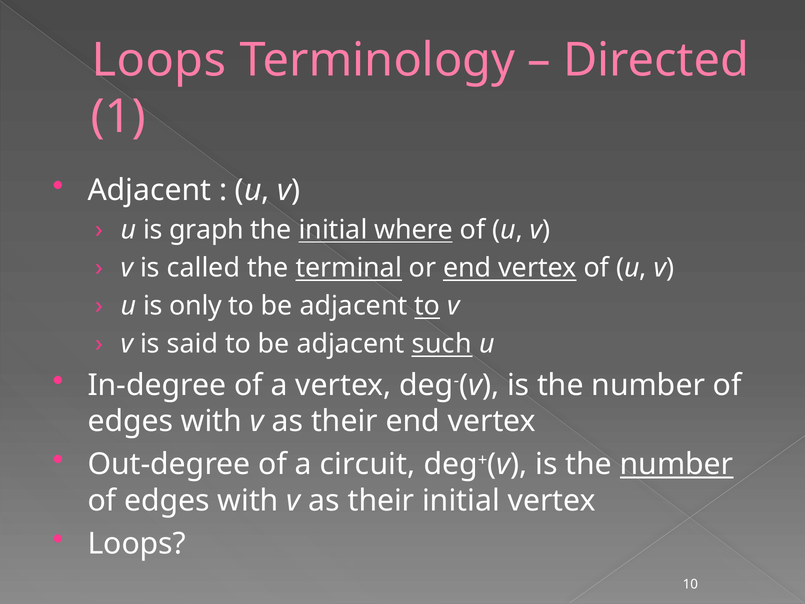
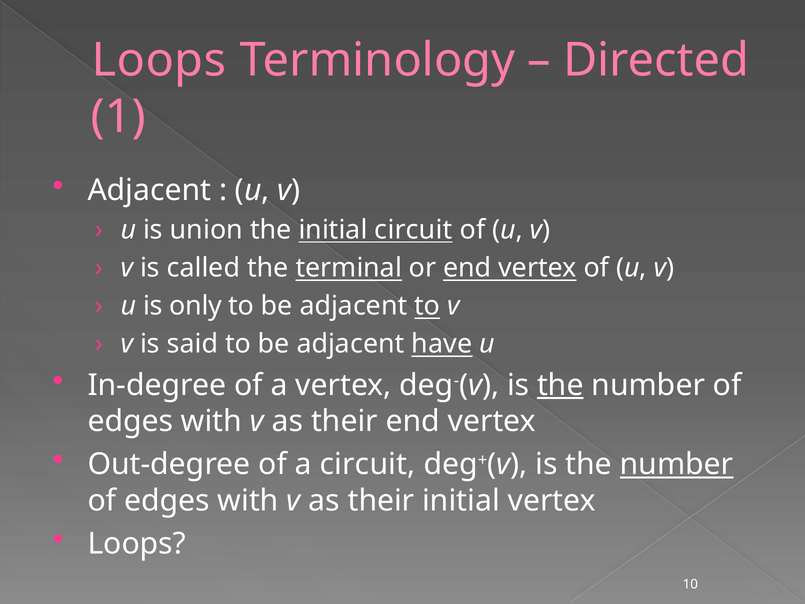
graph: graph -> union
initial where: where -> circuit
such: such -> have
the at (560, 385) underline: none -> present
